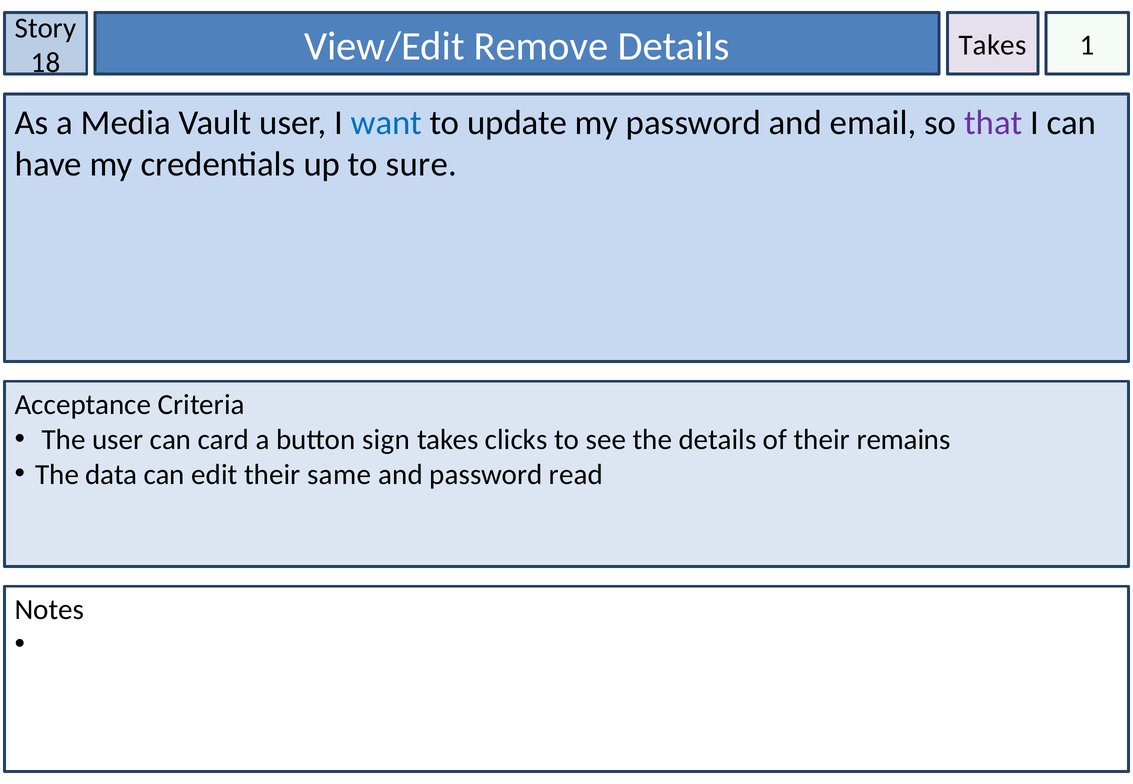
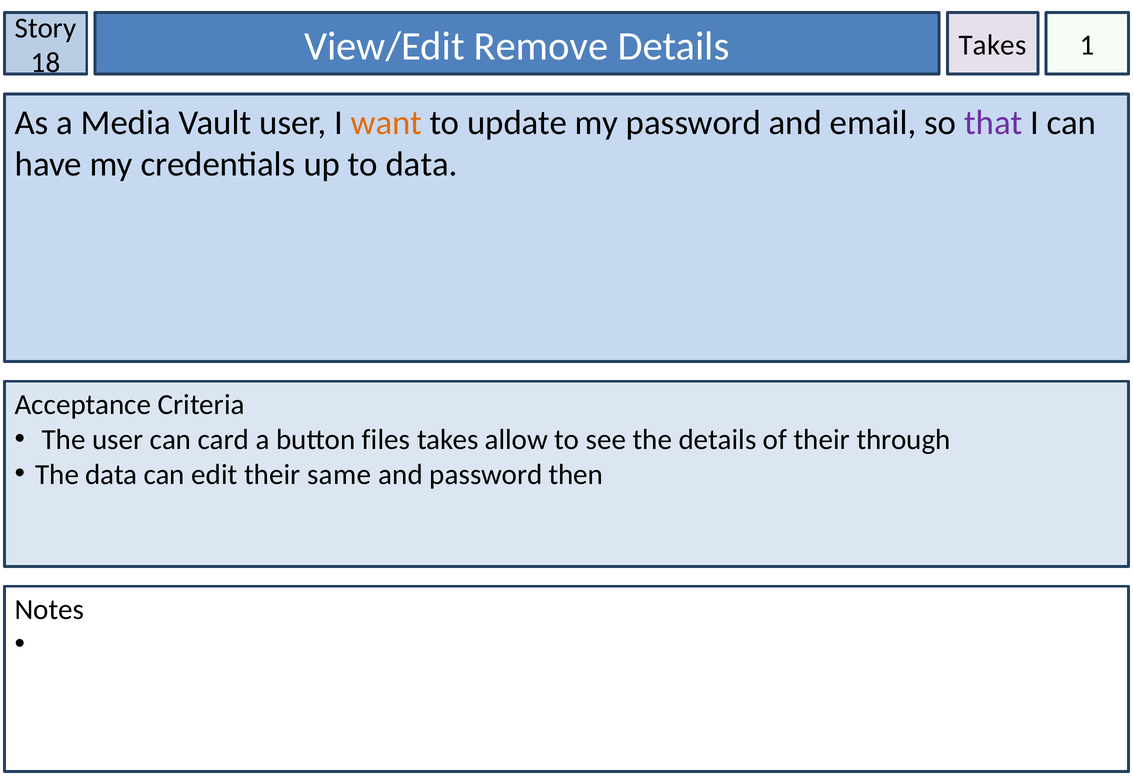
want colour: blue -> orange
to sure: sure -> data
sign: sign -> files
clicks: clicks -> allow
remains: remains -> through
read: read -> then
